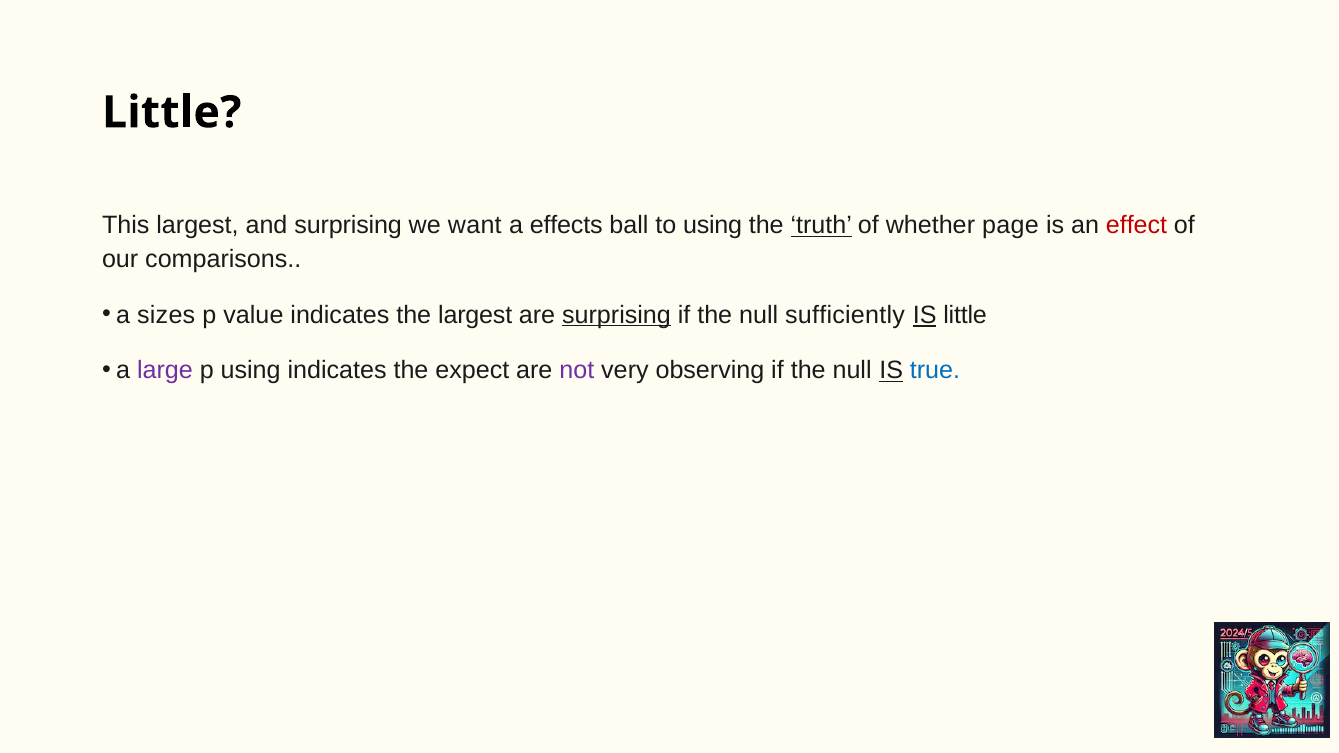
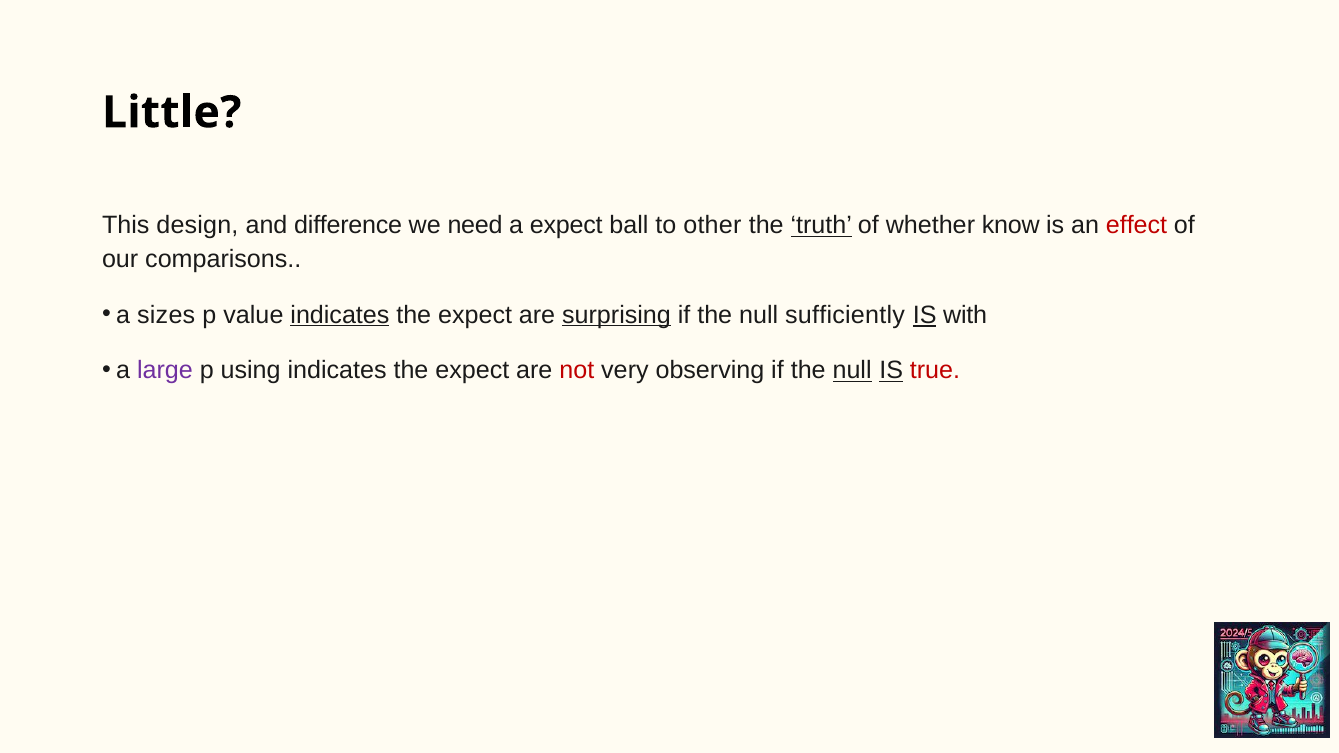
This largest: largest -> design
and surprising: surprising -> difference
want: want -> need
a effects: effects -> expect
to using: using -> other
page: page -> know
indicates at (340, 315) underline: none -> present
largest at (475, 315): largest -> expect
IS little: little -> with
not colour: purple -> red
null at (852, 371) underline: none -> present
true colour: blue -> red
